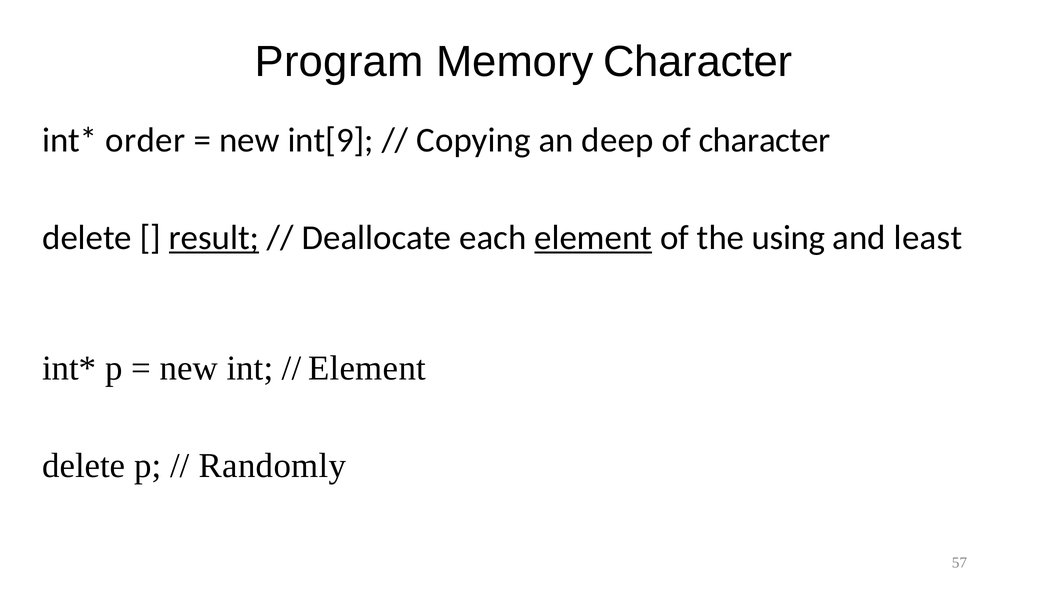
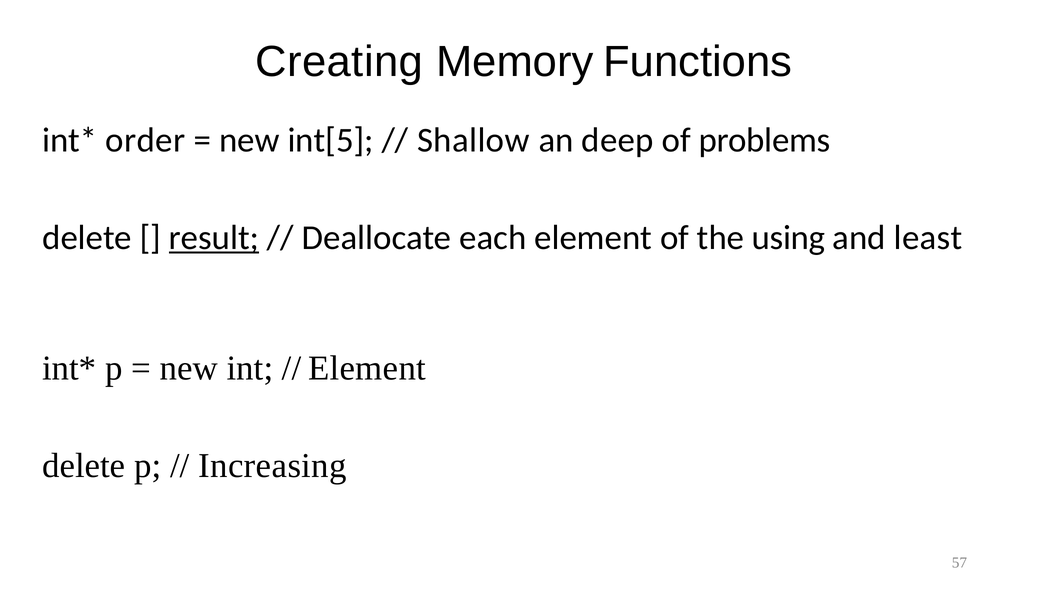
Program: Program -> Creating
Memory Character: Character -> Functions
int[9: int[9 -> int[5
Copying: Copying -> Shallow
of character: character -> problems
element at (593, 238) underline: present -> none
Randomly: Randomly -> Increasing
